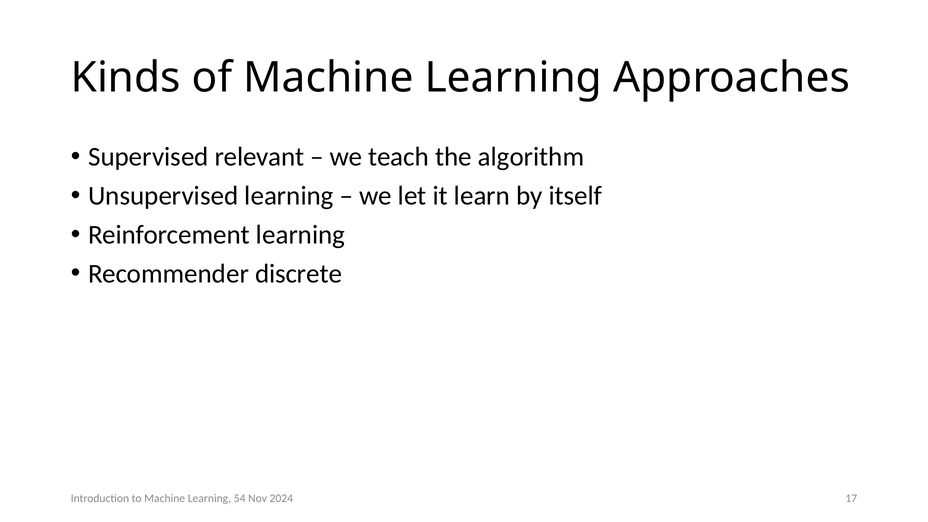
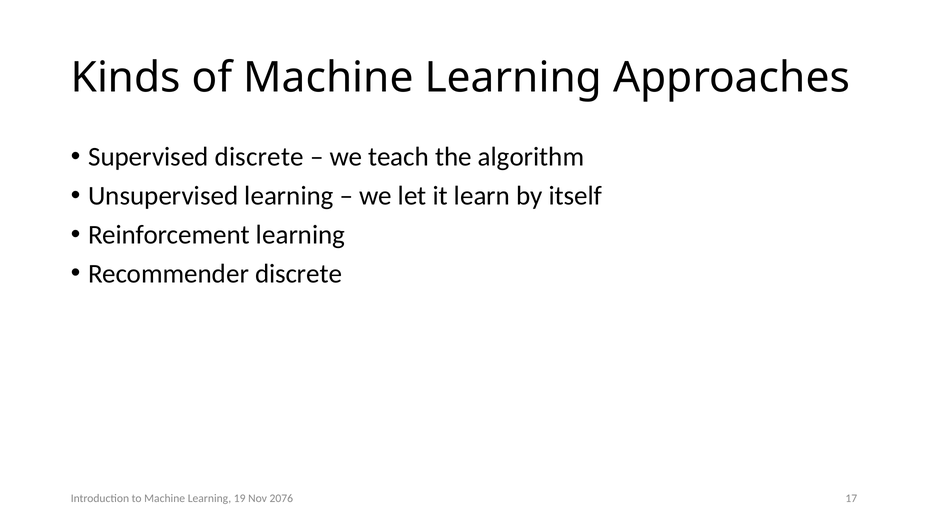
Supervised relevant: relevant -> discrete
54: 54 -> 19
2024: 2024 -> 2076
